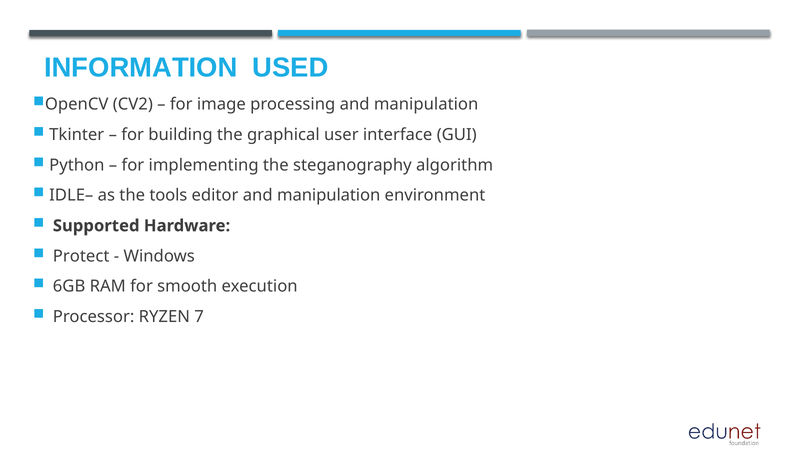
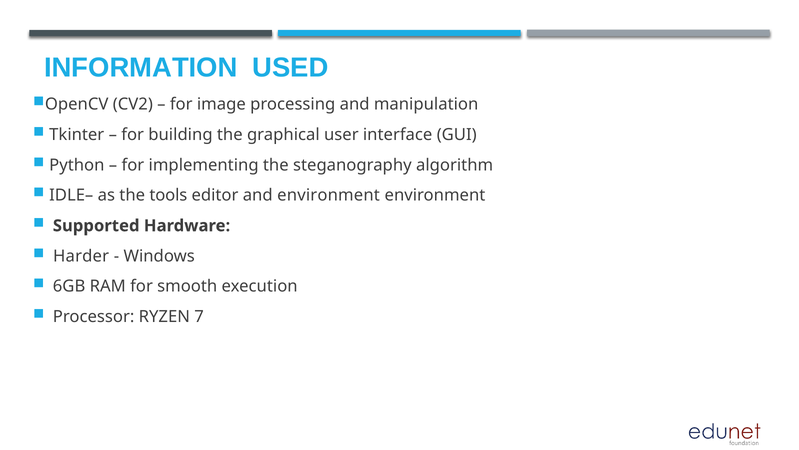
editor and manipulation: manipulation -> environment
Protect: Protect -> Harder
